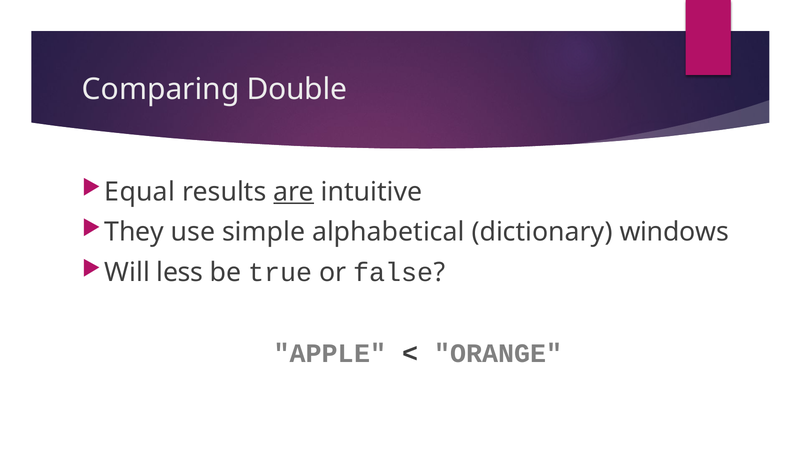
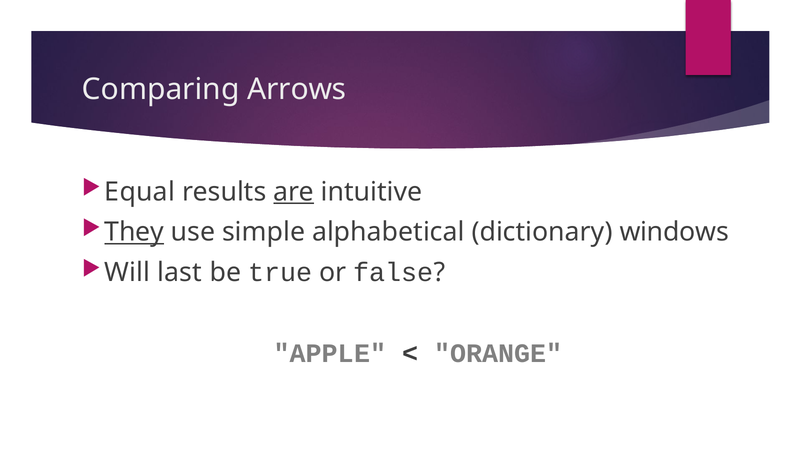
Double: Double -> Arrows
They underline: none -> present
less: less -> last
